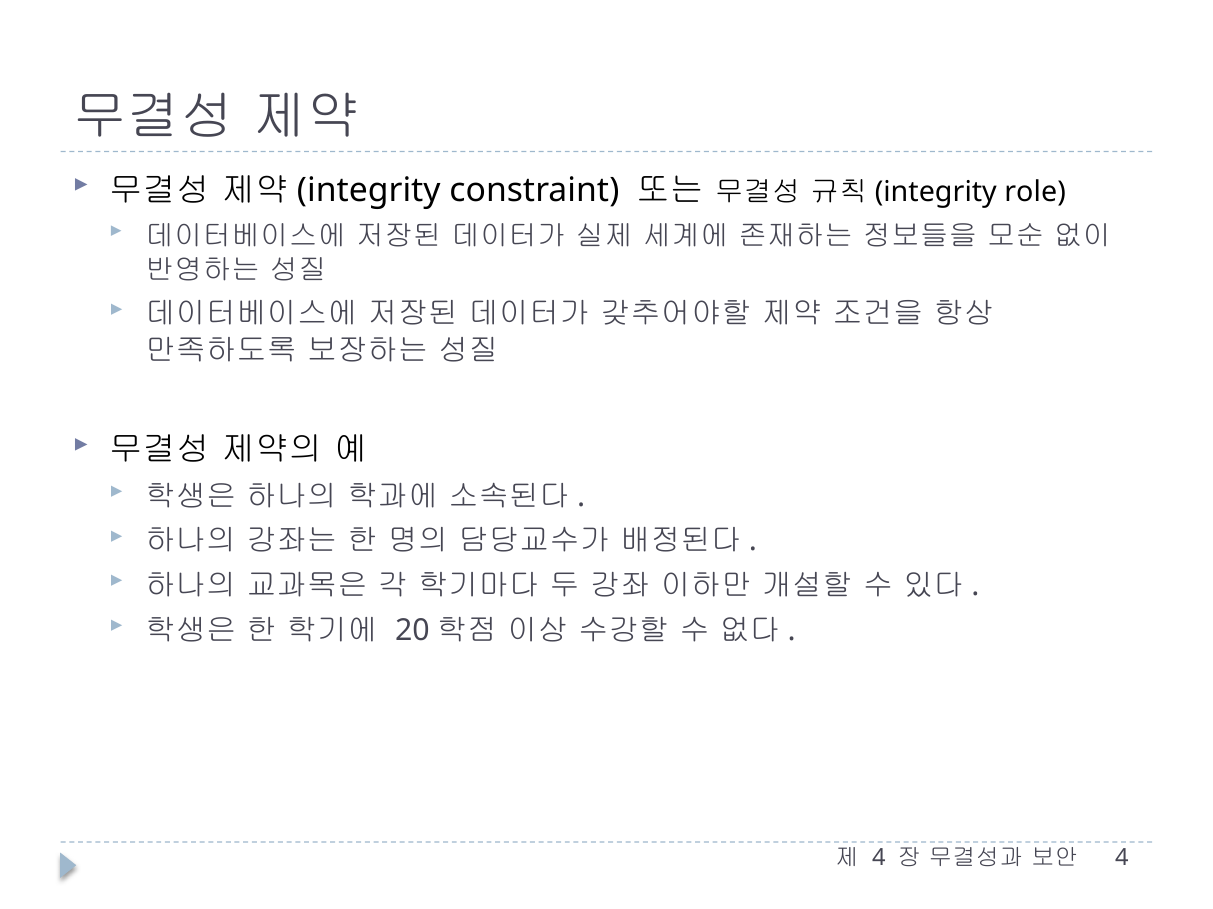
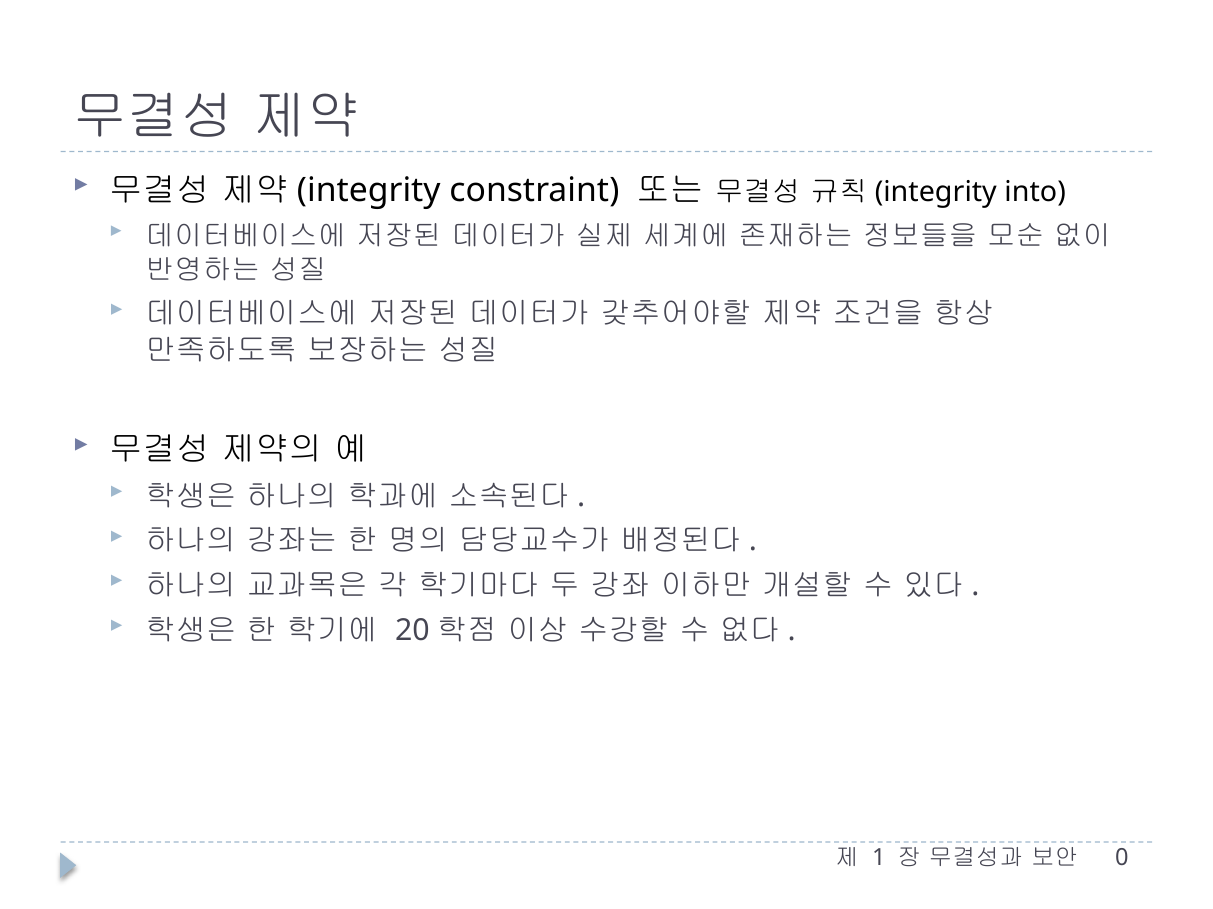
role: role -> into
4 at (879, 859): 4 -> 1
4 at (1122, 859): 4 -> 0
